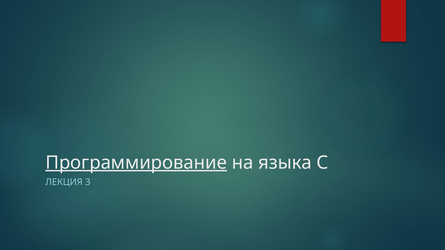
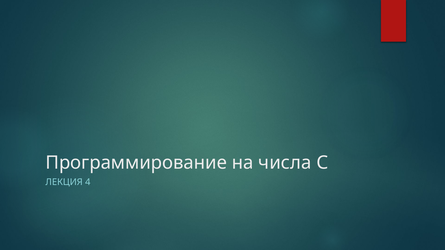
Программирование underline: present -> none
языка: языка -> числа
3: 3 -> 4
